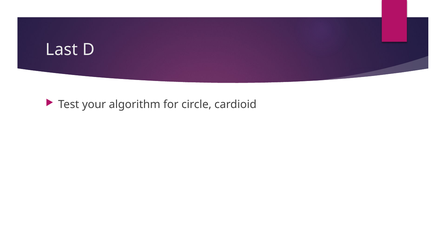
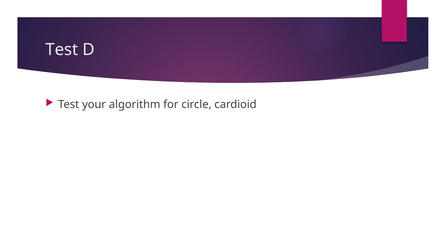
Last at (62, 50): Last -> Test
